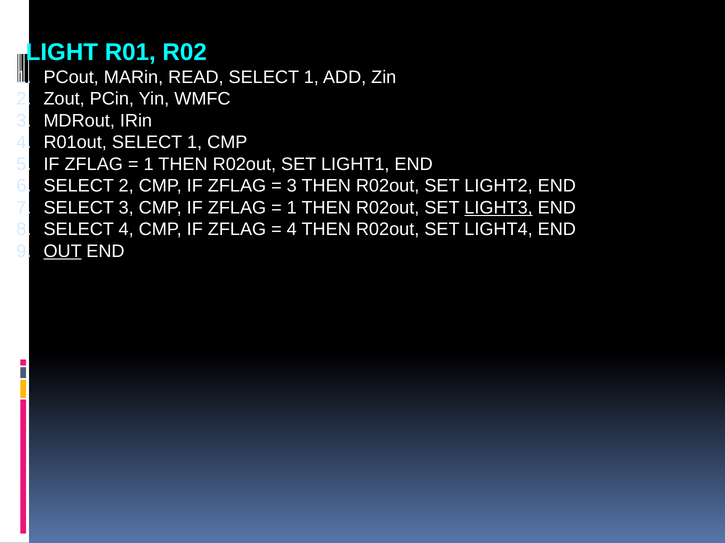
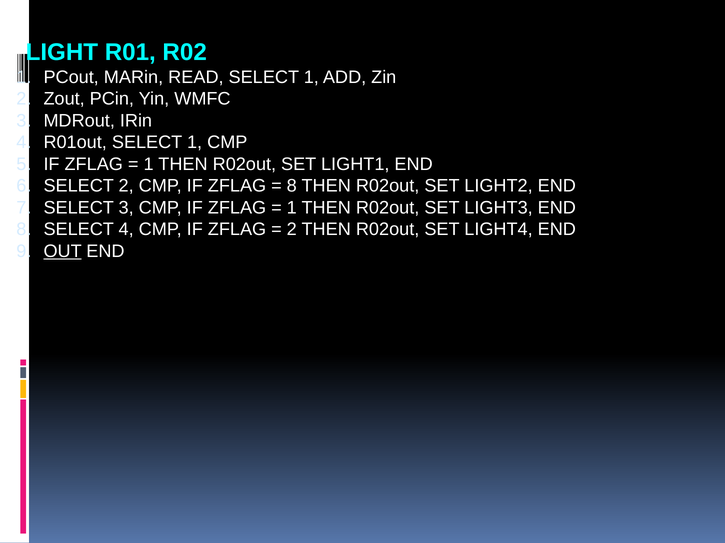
3 at (292, 186): 3 -> 8
LIGHT3 underline: present -> none
4 at (292, 230): 4 -> 2
